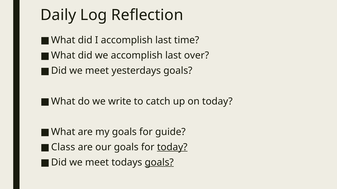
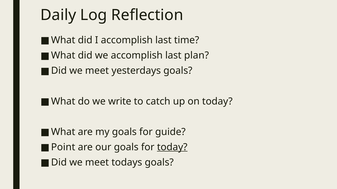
over: over -> plan
Class: Class -> Point
goals at (159, 163) underline: present -> none
